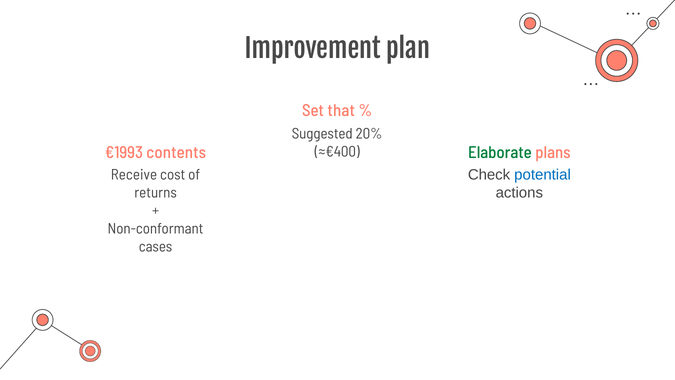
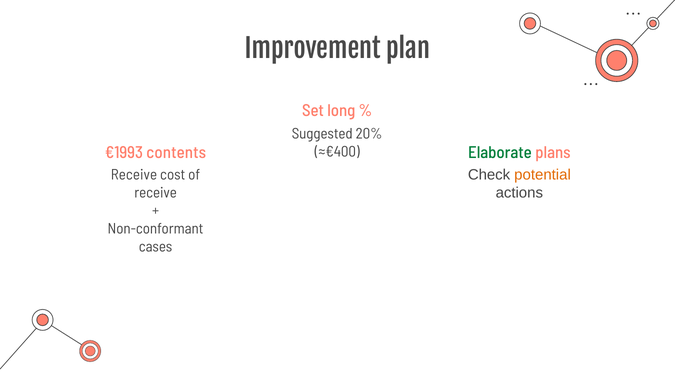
that: that -> long
potential colour: blue -> orange
returns at (156, 193): returns -> receive
